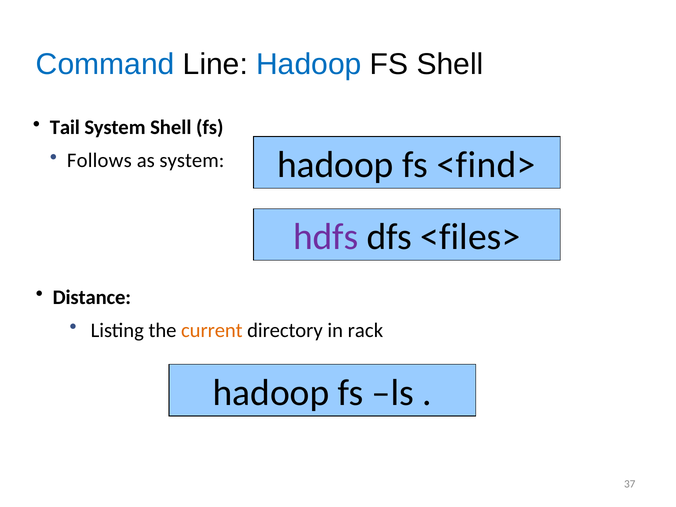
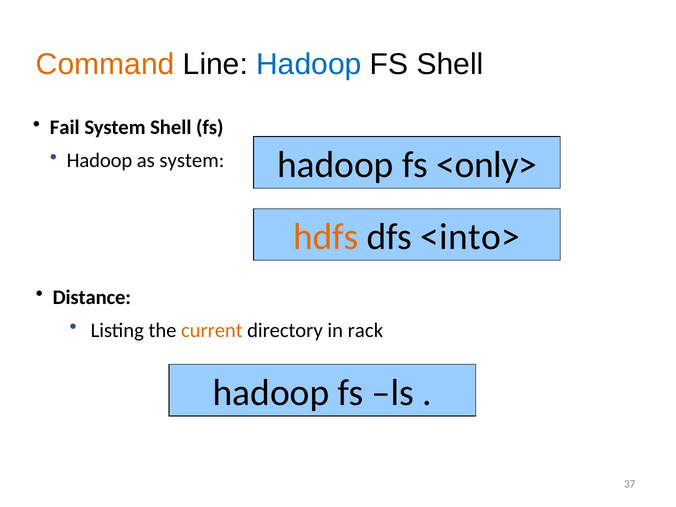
Command colour: blue -> orange
Tail: Tail -> Fail
Follows at (99, 161): Follows -> Hadoop
<find>: <find> -> <only>
hdfs colour: purple -> orange
<files>: <files> -> <into>
